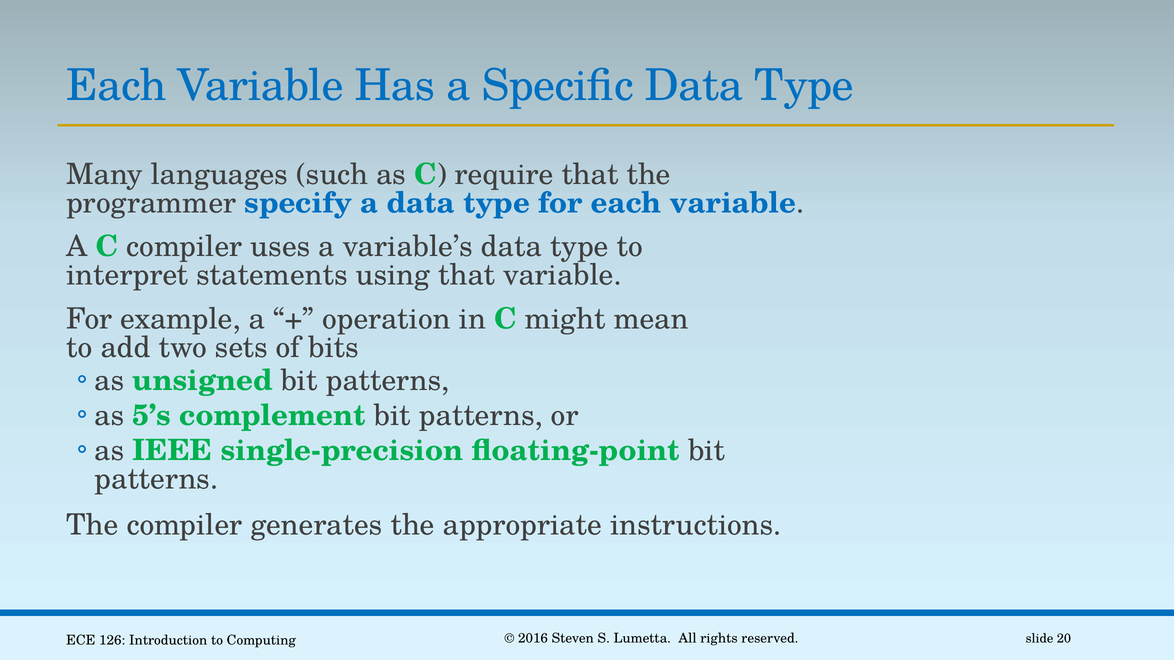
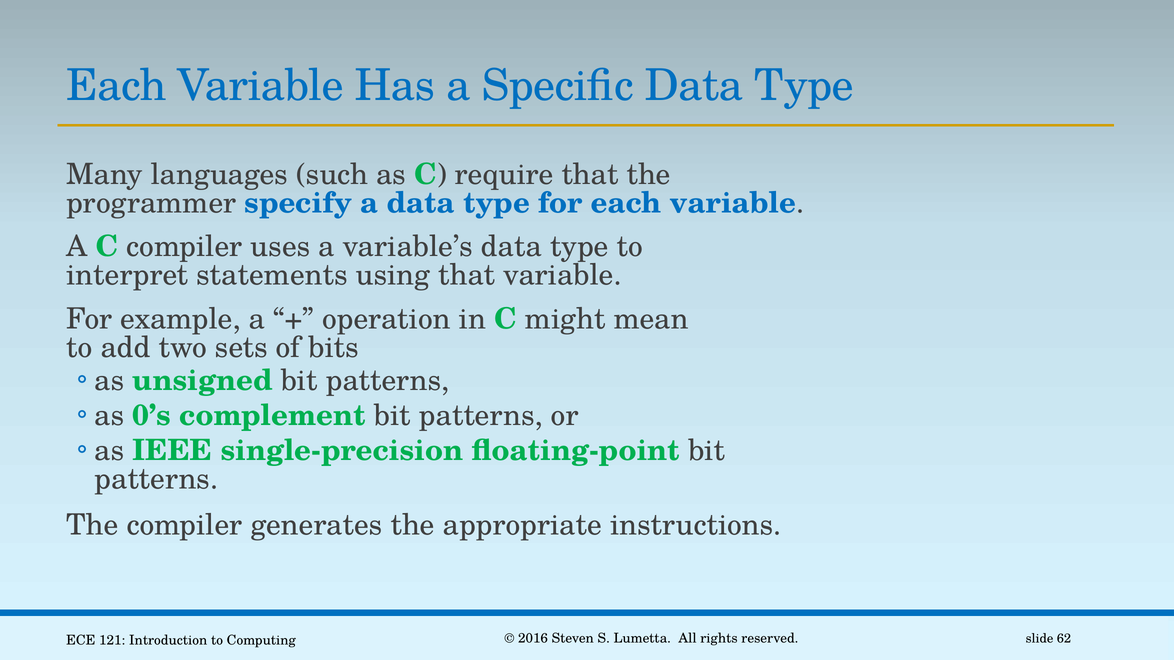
5’s: 5’s -> 0’s
126: 126 -> 121
20: 20 -> 62
